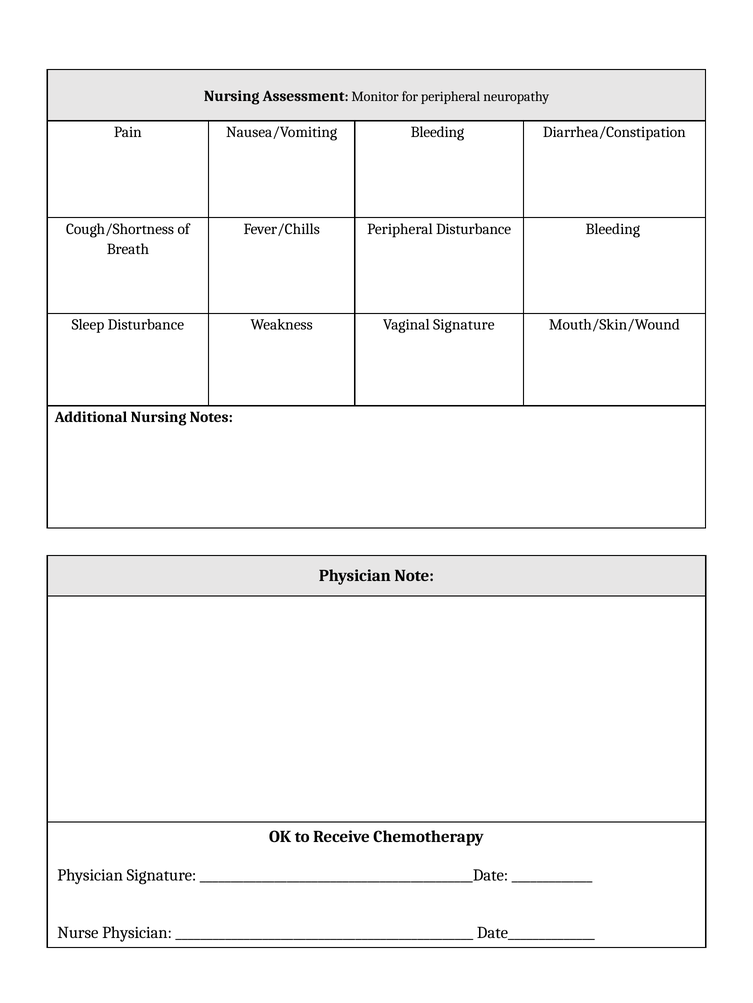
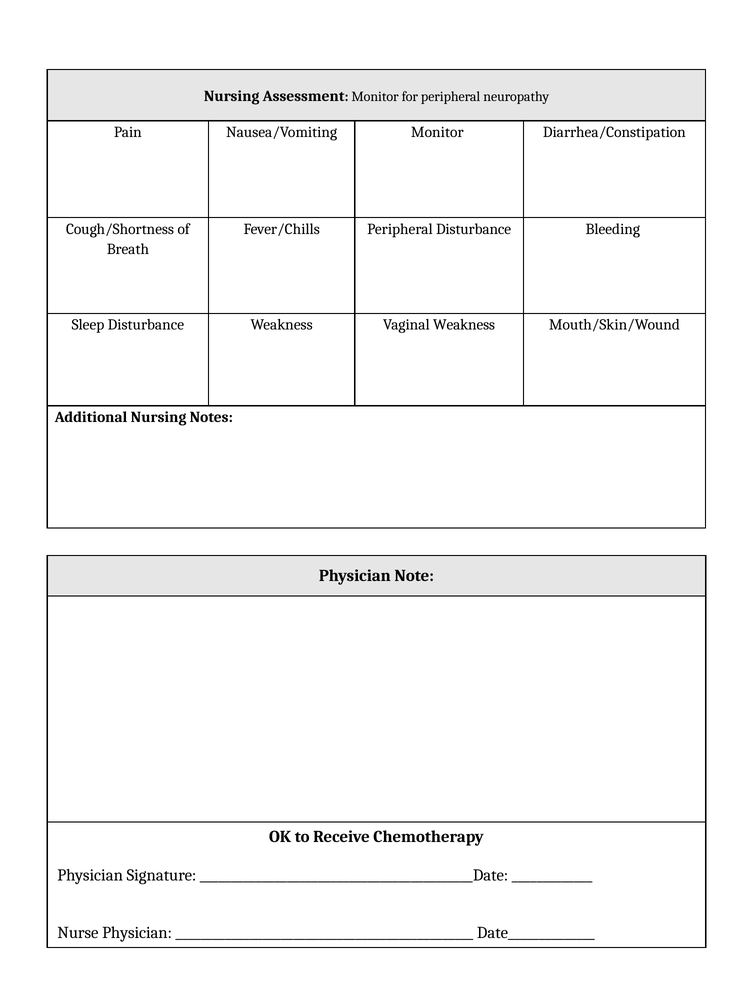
Nausea/Vomiting Bleeding: Bleeding -> Monitor
Vaginal Signature: Signature -> Weakness
